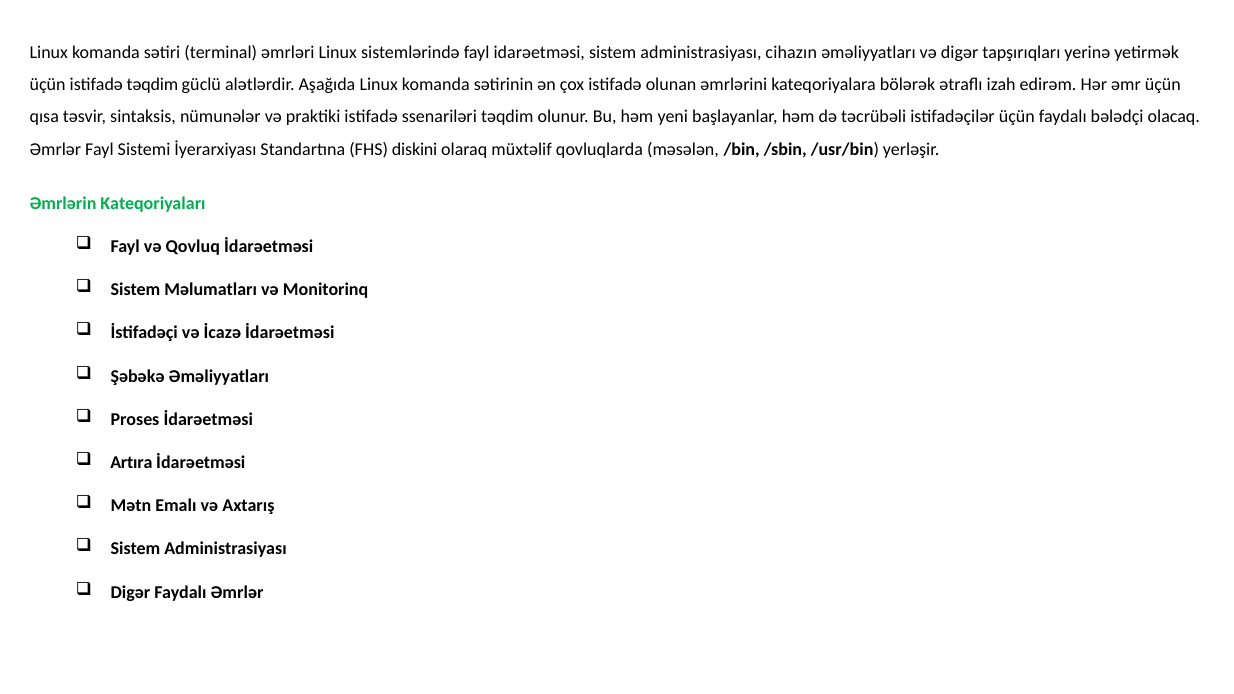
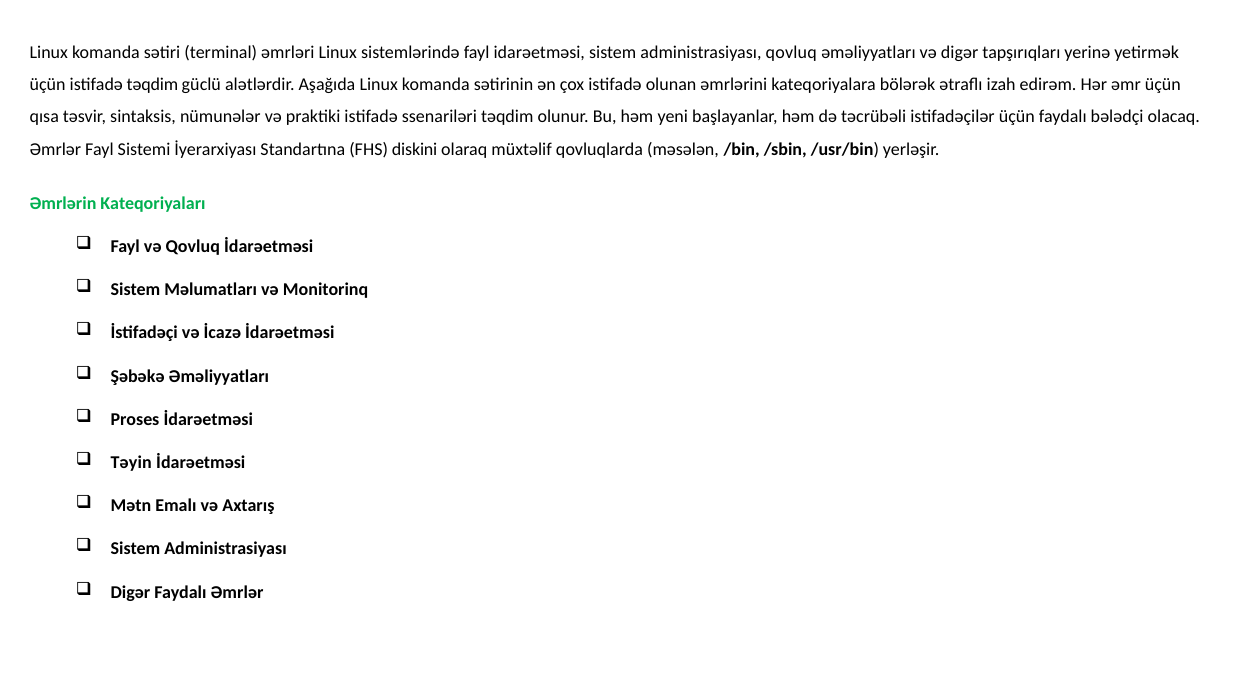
administrasiyası cihazın: cihazın -> qovluq
Artıra: Artıra -> Təyin
